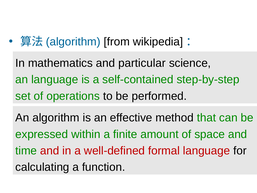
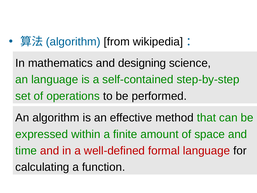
particular: particular -> designing
